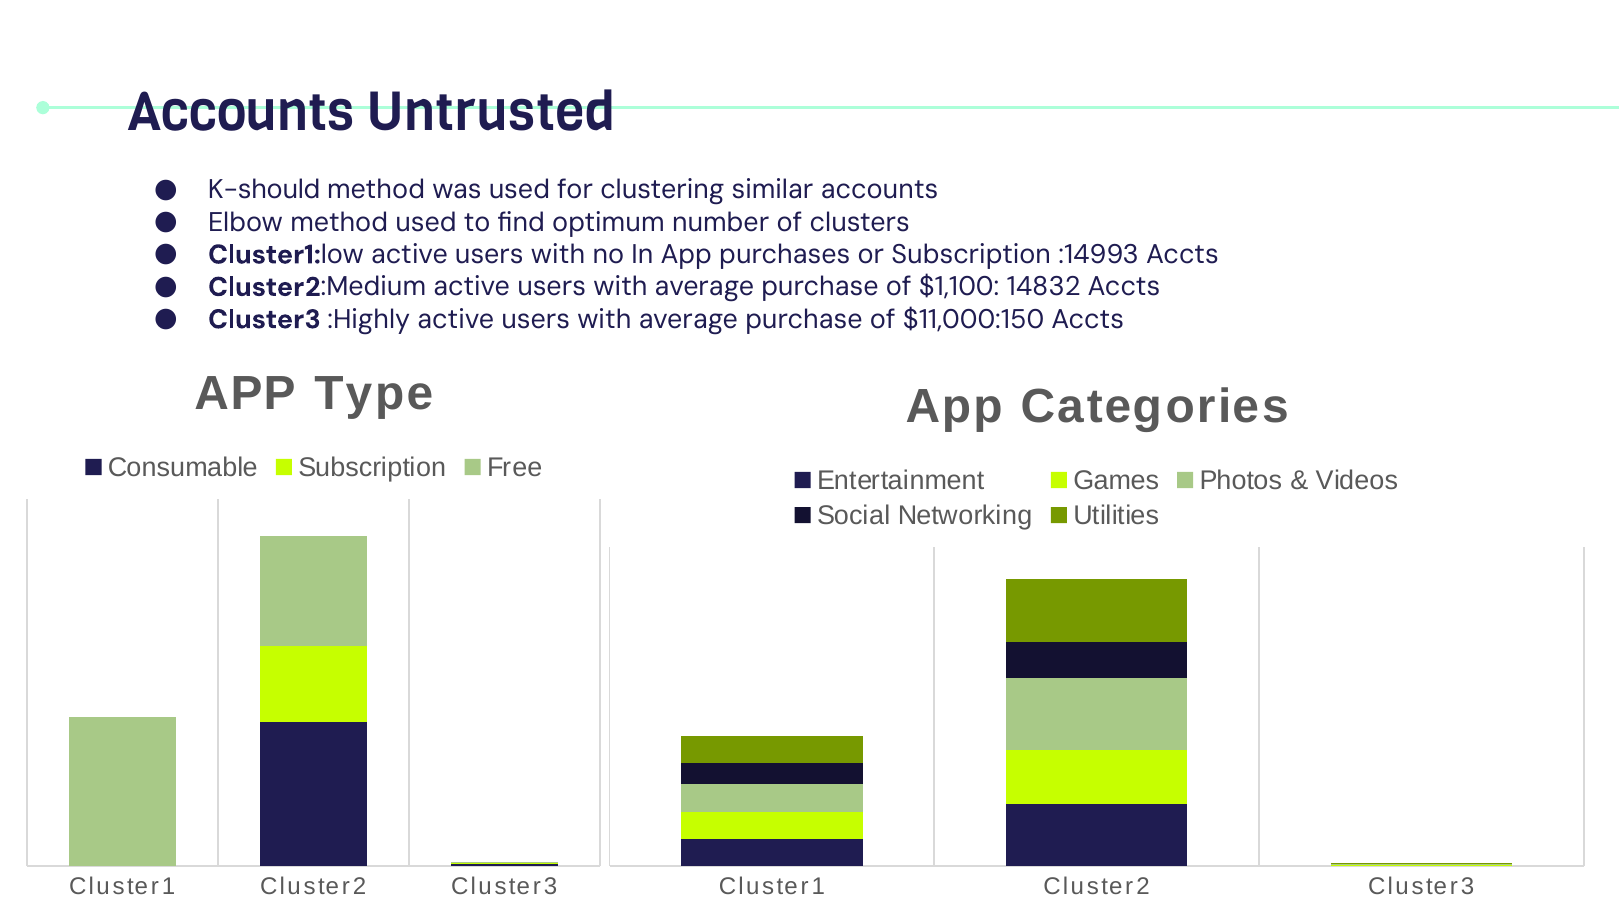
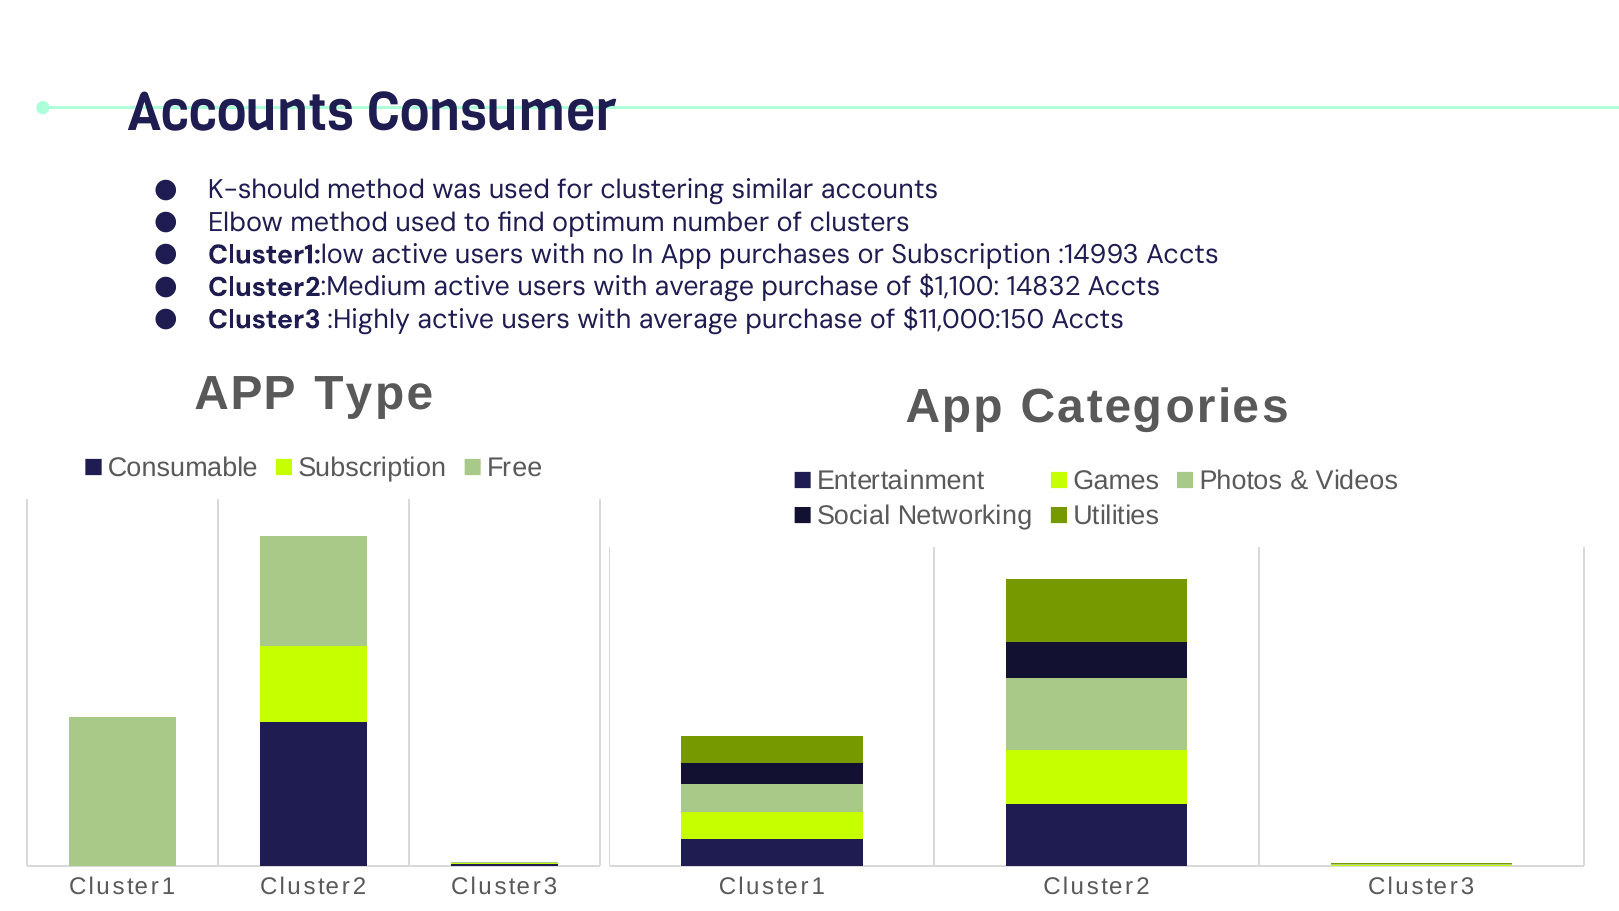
Untrusted: Untrusted -> Consumer
